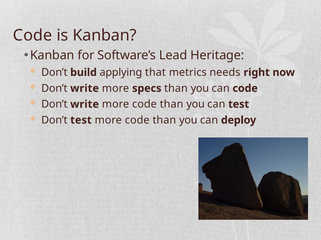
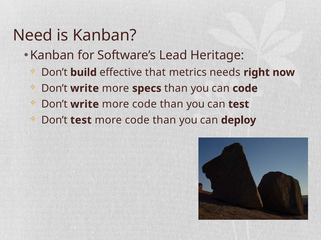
Code at (33, 35): Code -> Need
applying: applying -> effective
